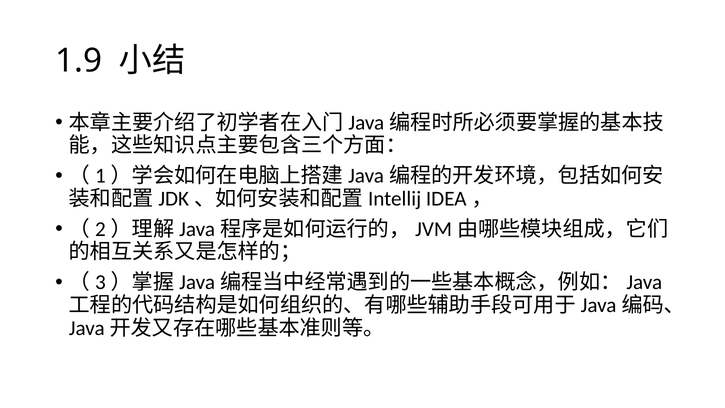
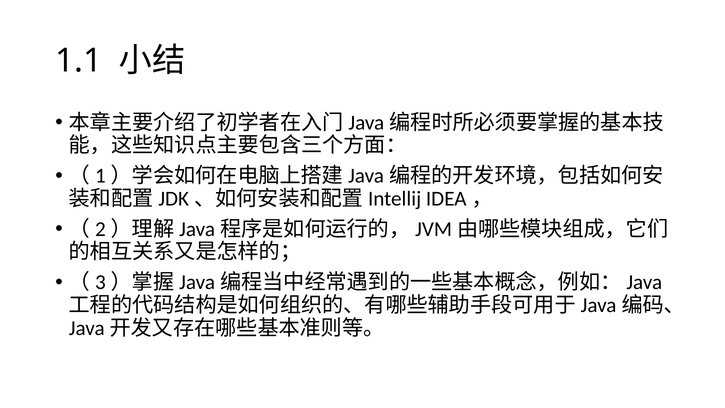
1.9: 1.9 -> 1.1
